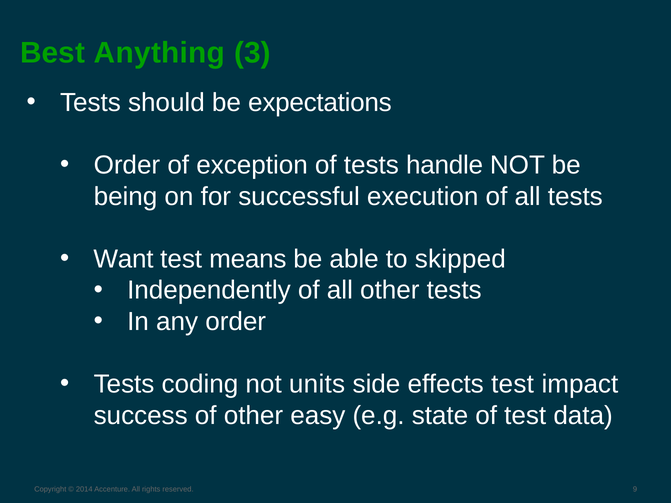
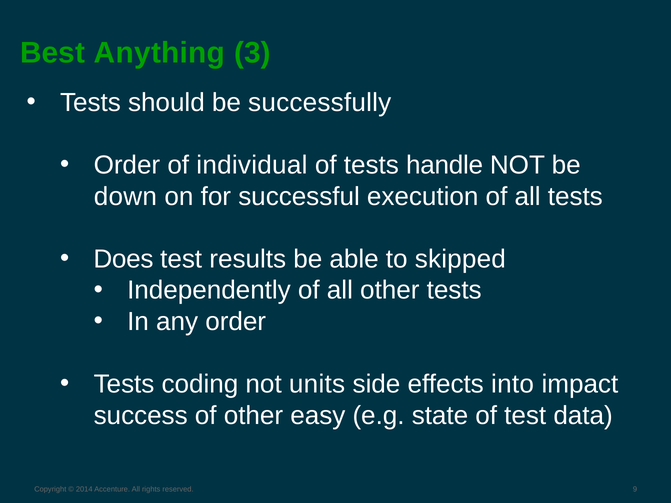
expectations: expectations -> successfully
exception: exception -> individual
being: being -> down
Want: Want -> Does
means: means -> results
effects test: test -> into
